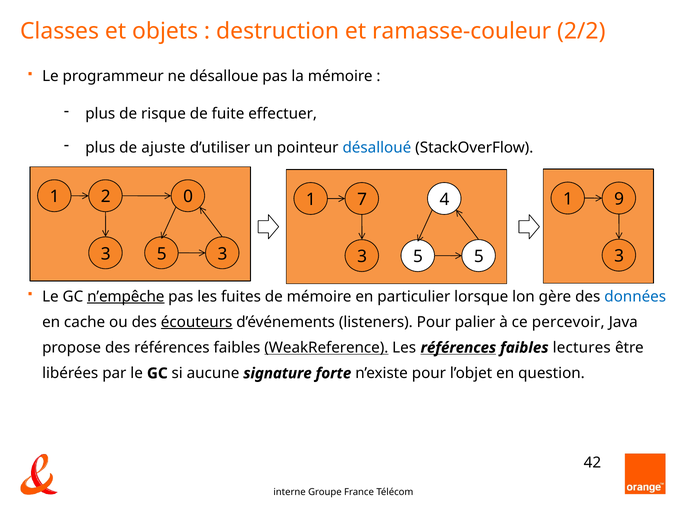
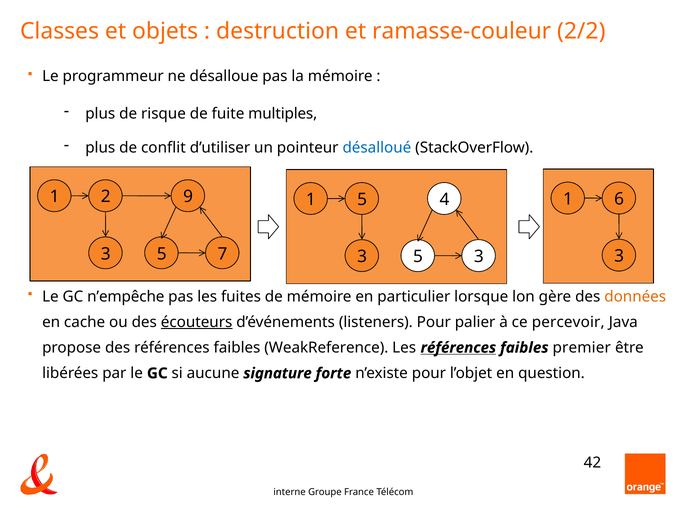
effectuer: effectuer -> multiples
ajuste: ajuste -> conflit
0: 0 -> 9
9: 9 -> 6
1 7: 7 -> 5
3 at (223, 254): 3 -> 7
5 5: 5 -> 3
n’empêche underline: present -> none
données colour: blue -> orange
WeakReference underline: present -> none
lectures: lectures -> premier
